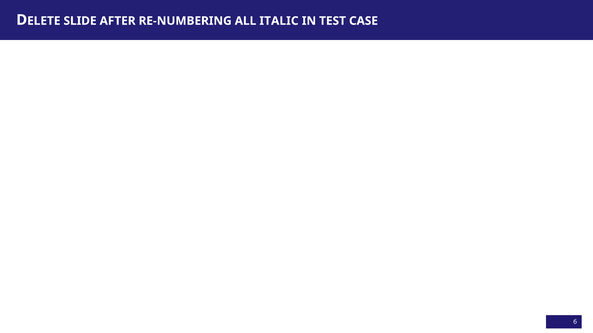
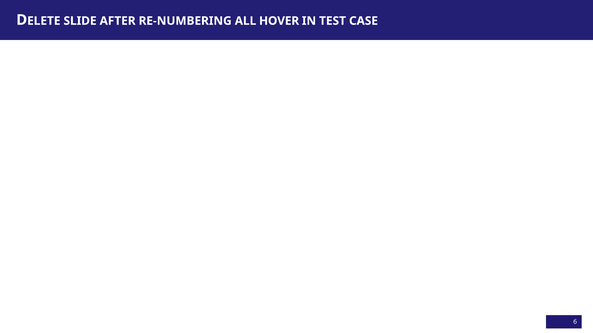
ITALIC: ITALIC -> HOVER
